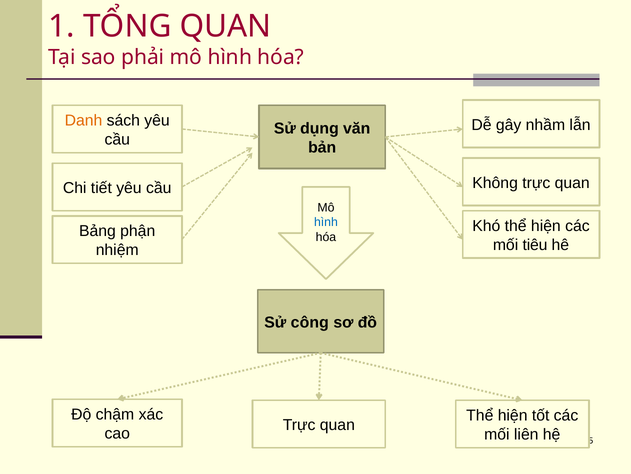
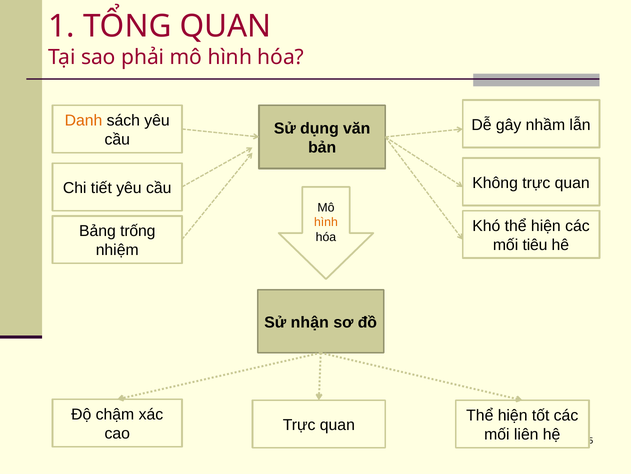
hình at (326, 222) colour: blue -> orange
phận: phận -> trống
công: công -> nhận
